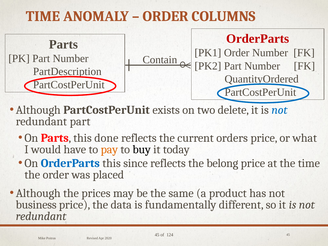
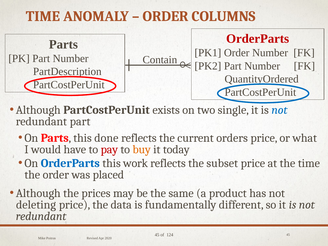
delete: delete -> single
pay colour: orange -> red
buy colour: black -> orange
since: since -> work
belong: belong -> subset
business: business -> deleting
